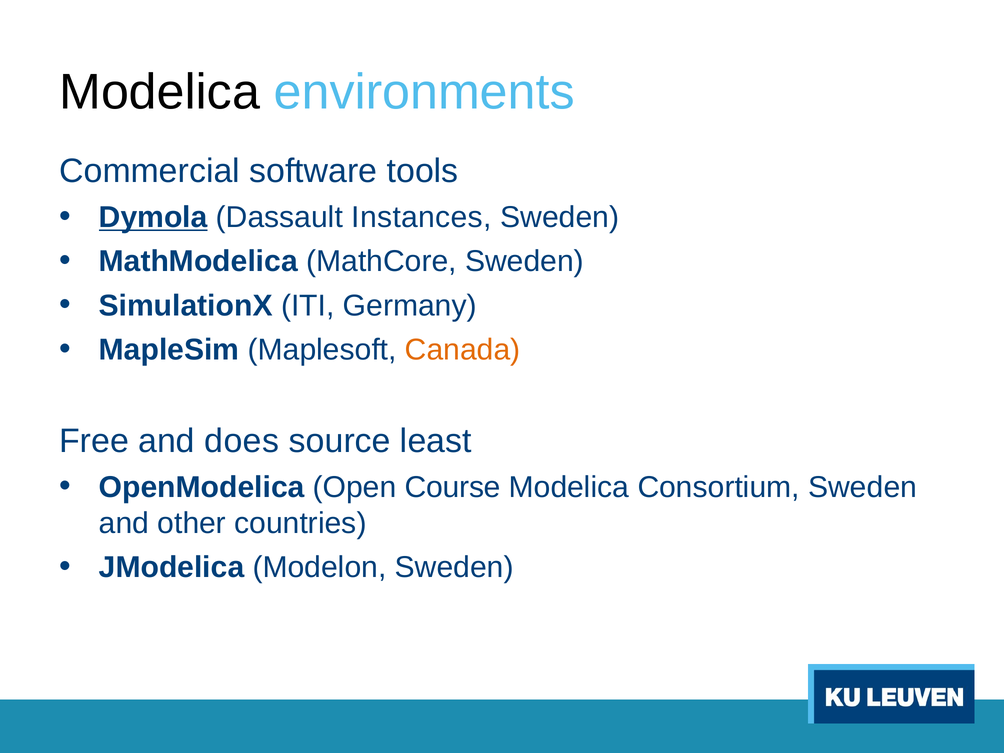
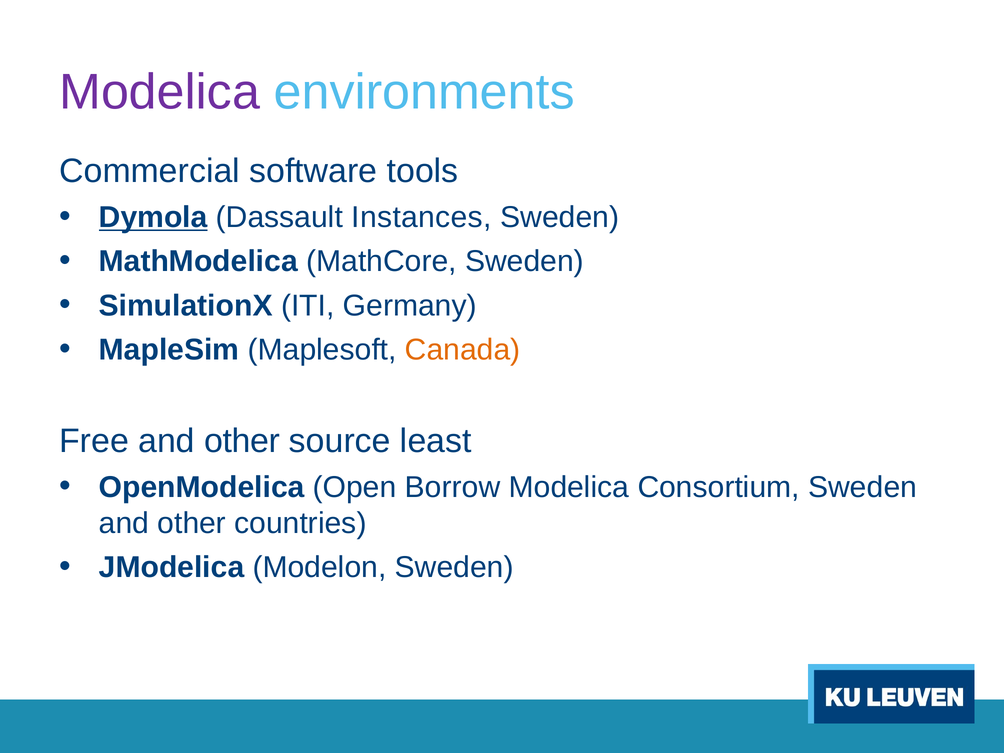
Modelica at (160, 92) colour: black -> purple
Free and does: does -> other
Course: Course -> Borrow
